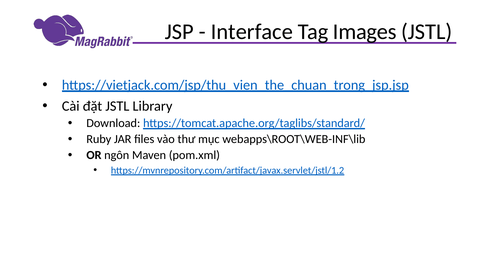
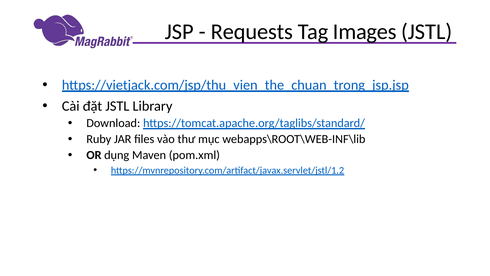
Interface: Interface -> Requests
ngôn: ngôn -> dụng
